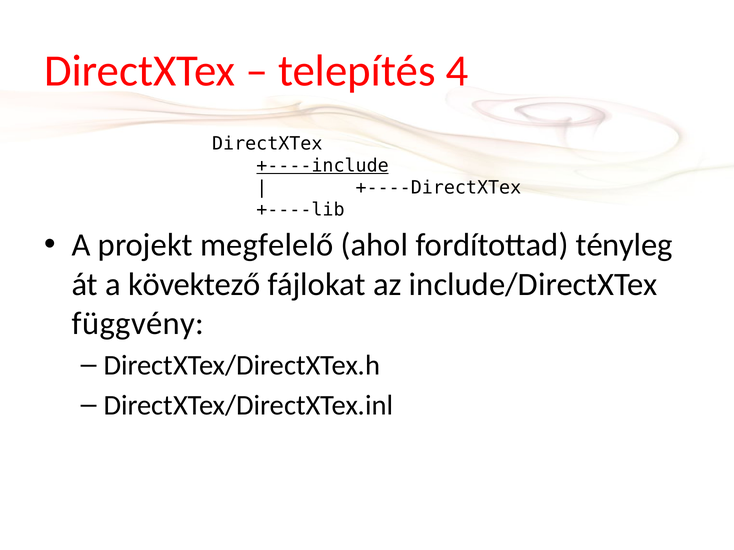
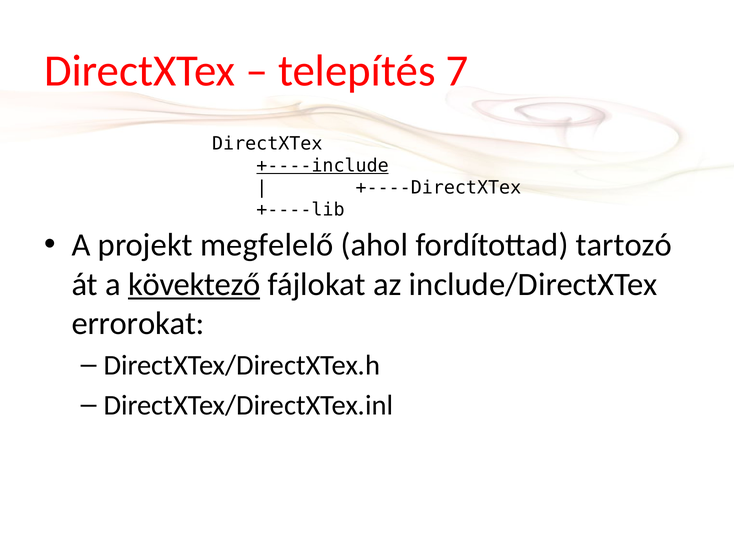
4: 4 -> 7
tényleg: tényleg -> tartozó
kövektező underline: none -> present
függvény: függvény -> errorokat
